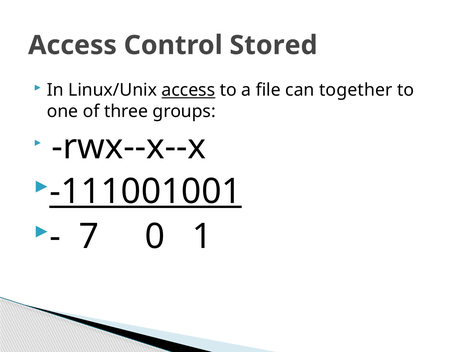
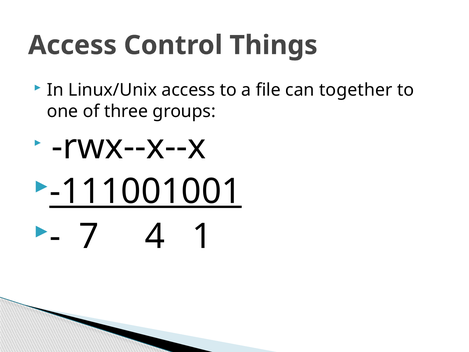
Stored: Stored -> Things
access at (188, 90) underline: present -> none
0: 0 -> 4
